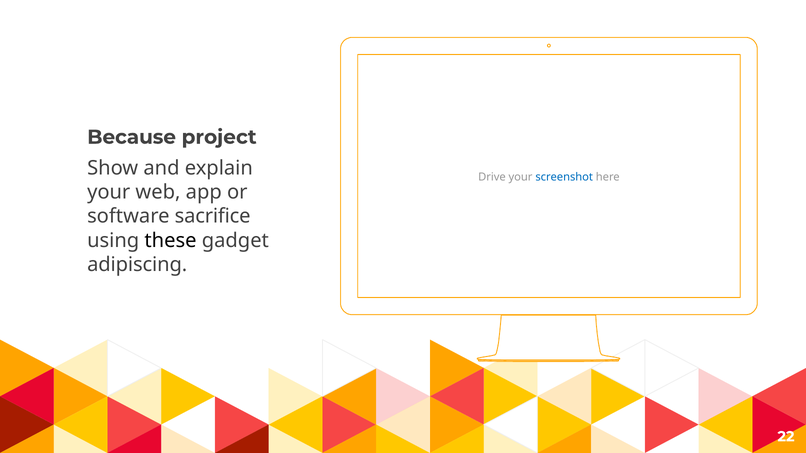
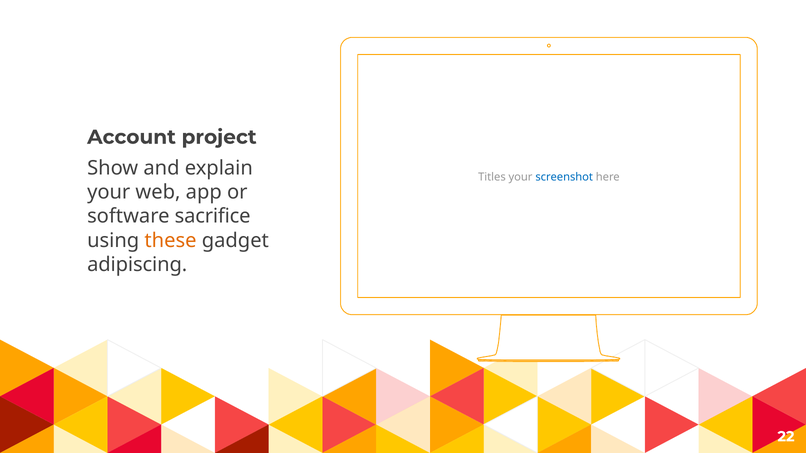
Because: Because -> Account
Drive: Drive -> Titles
these colour: black -> orange
